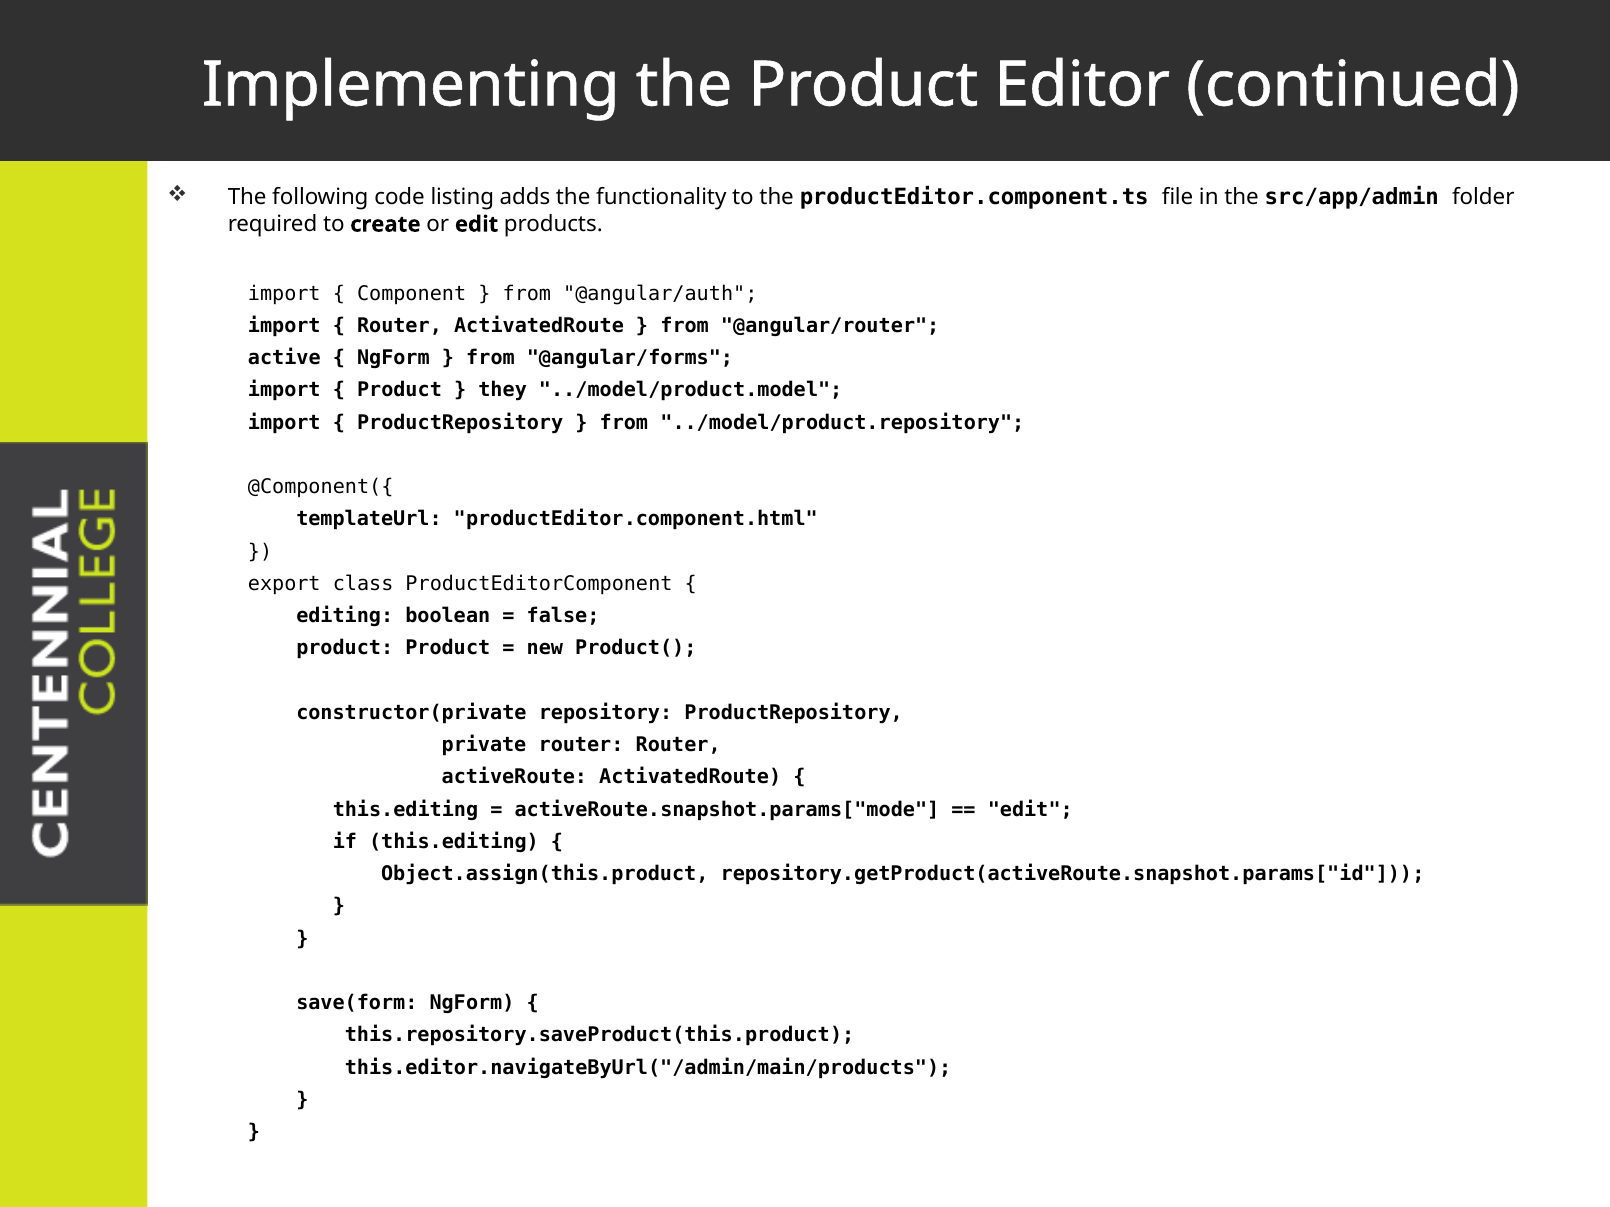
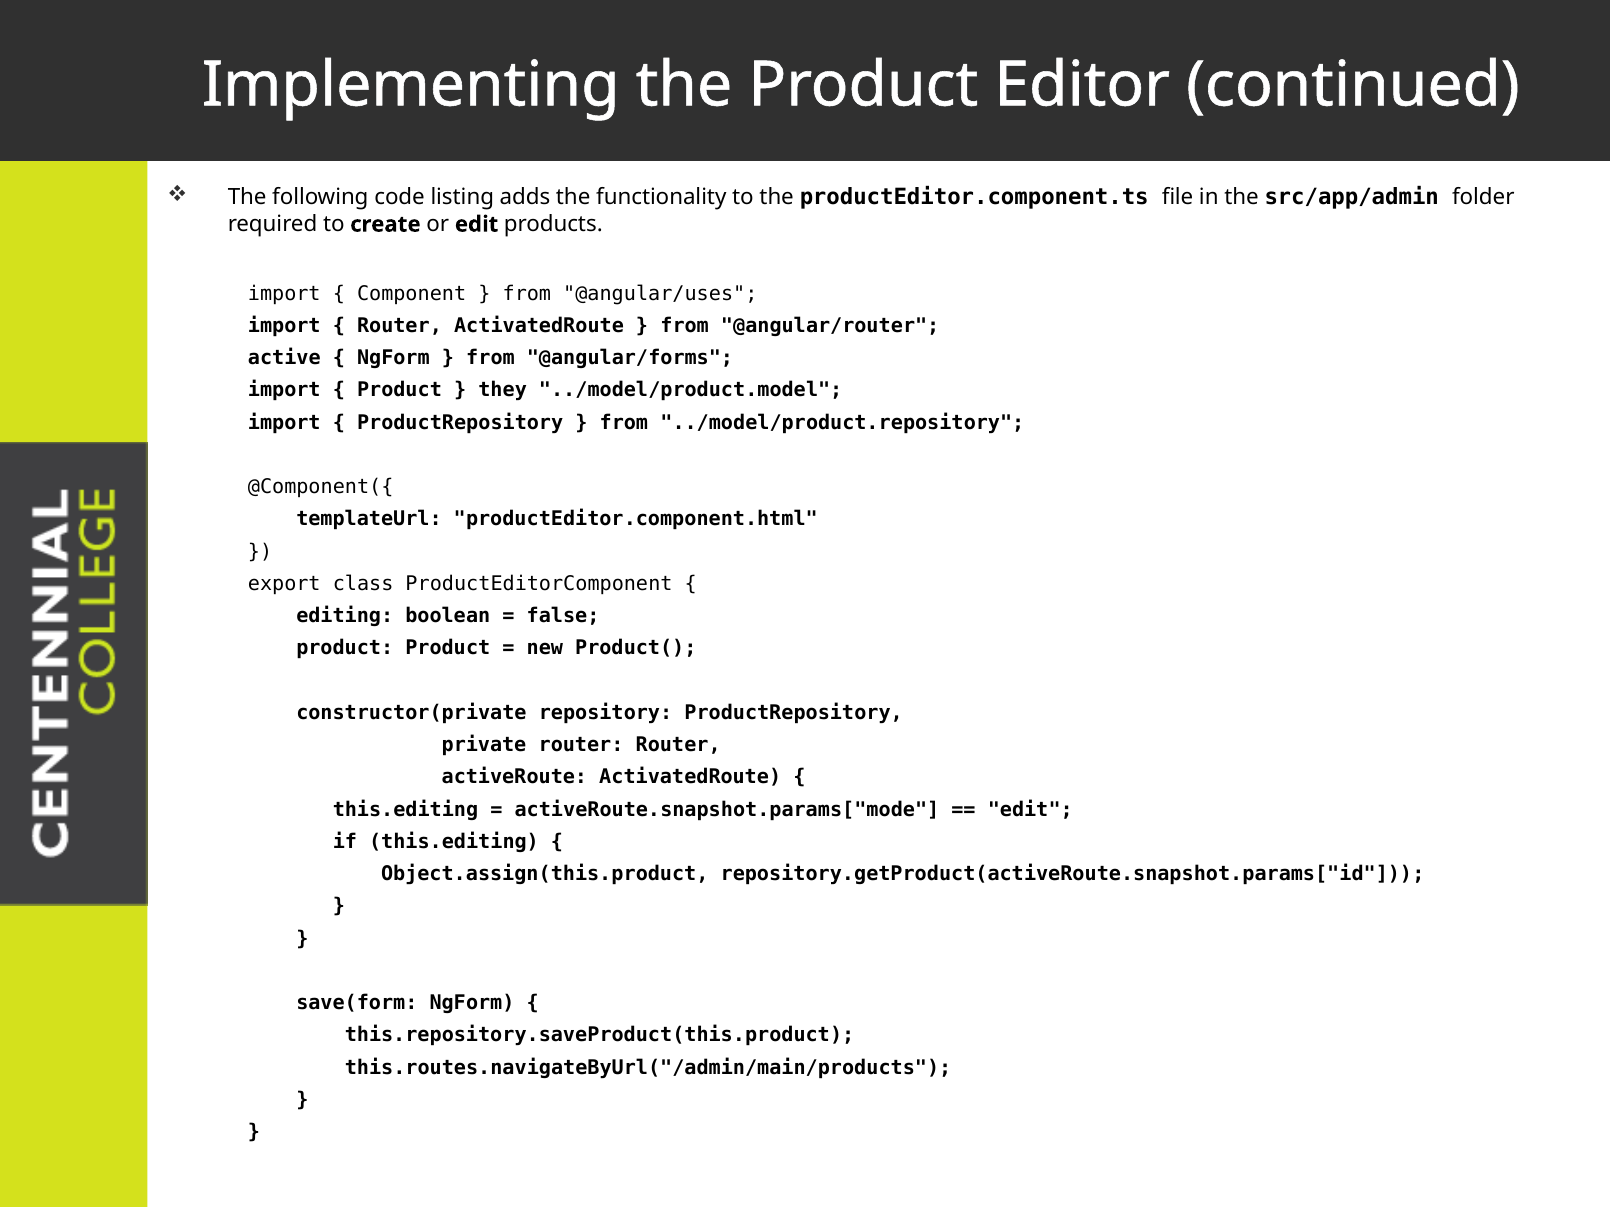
@angular/auth: @angular/auth -> @angular/uses
this.editor.navigateByUrl("/admin/main/products: this.editor.navigateByUrl("/admin/main/products -> this.routes.navigateByUrl("/admin/main/products
